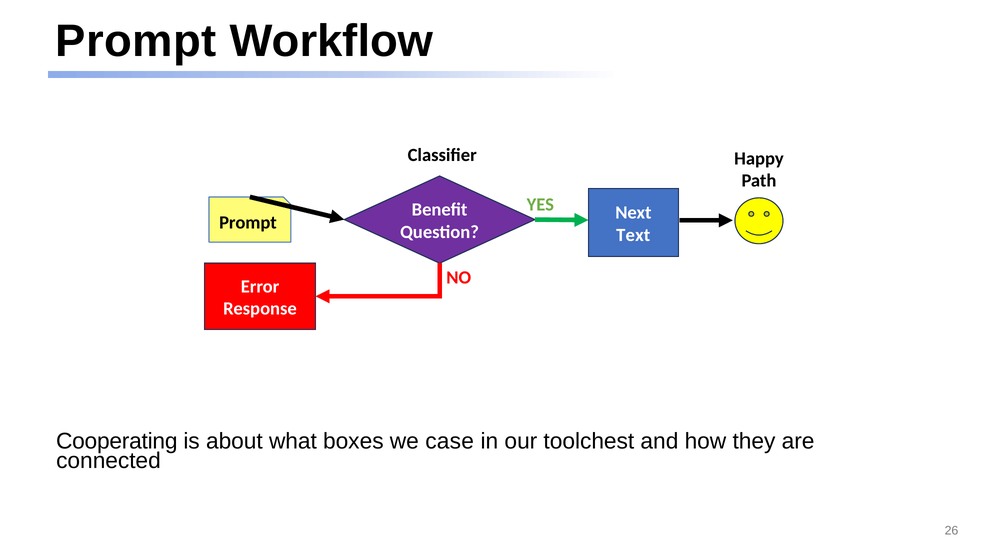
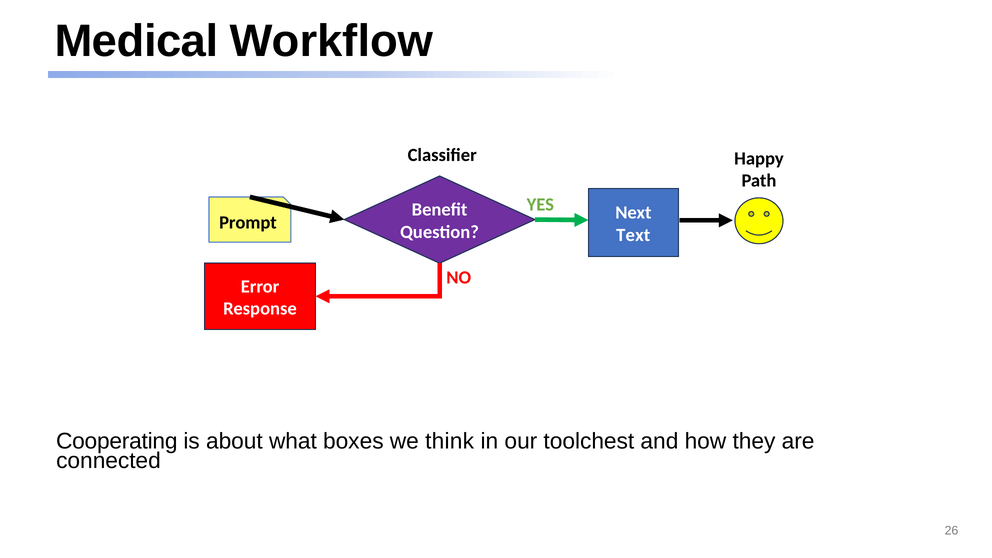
Prompt at (136, 41): Prompt -> Medical
case: case -> think
